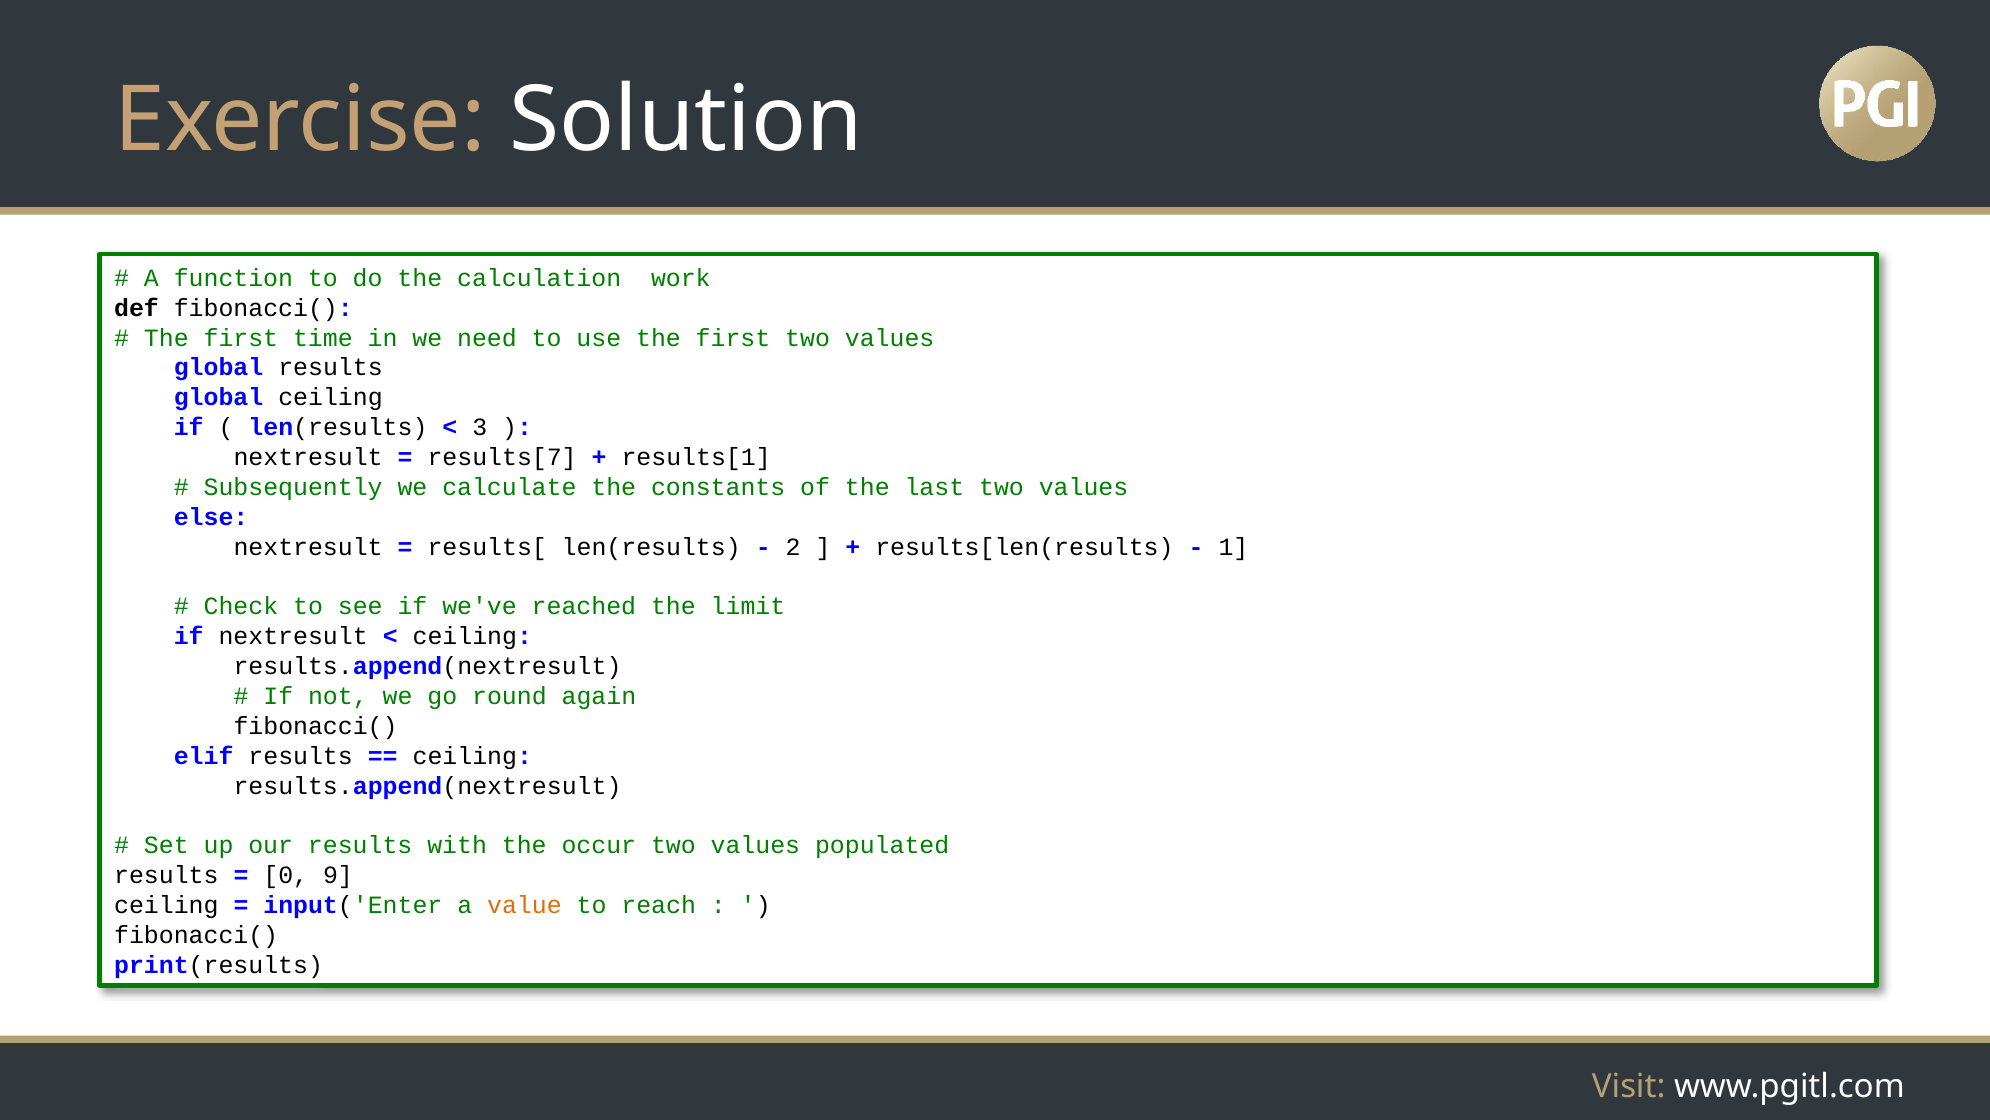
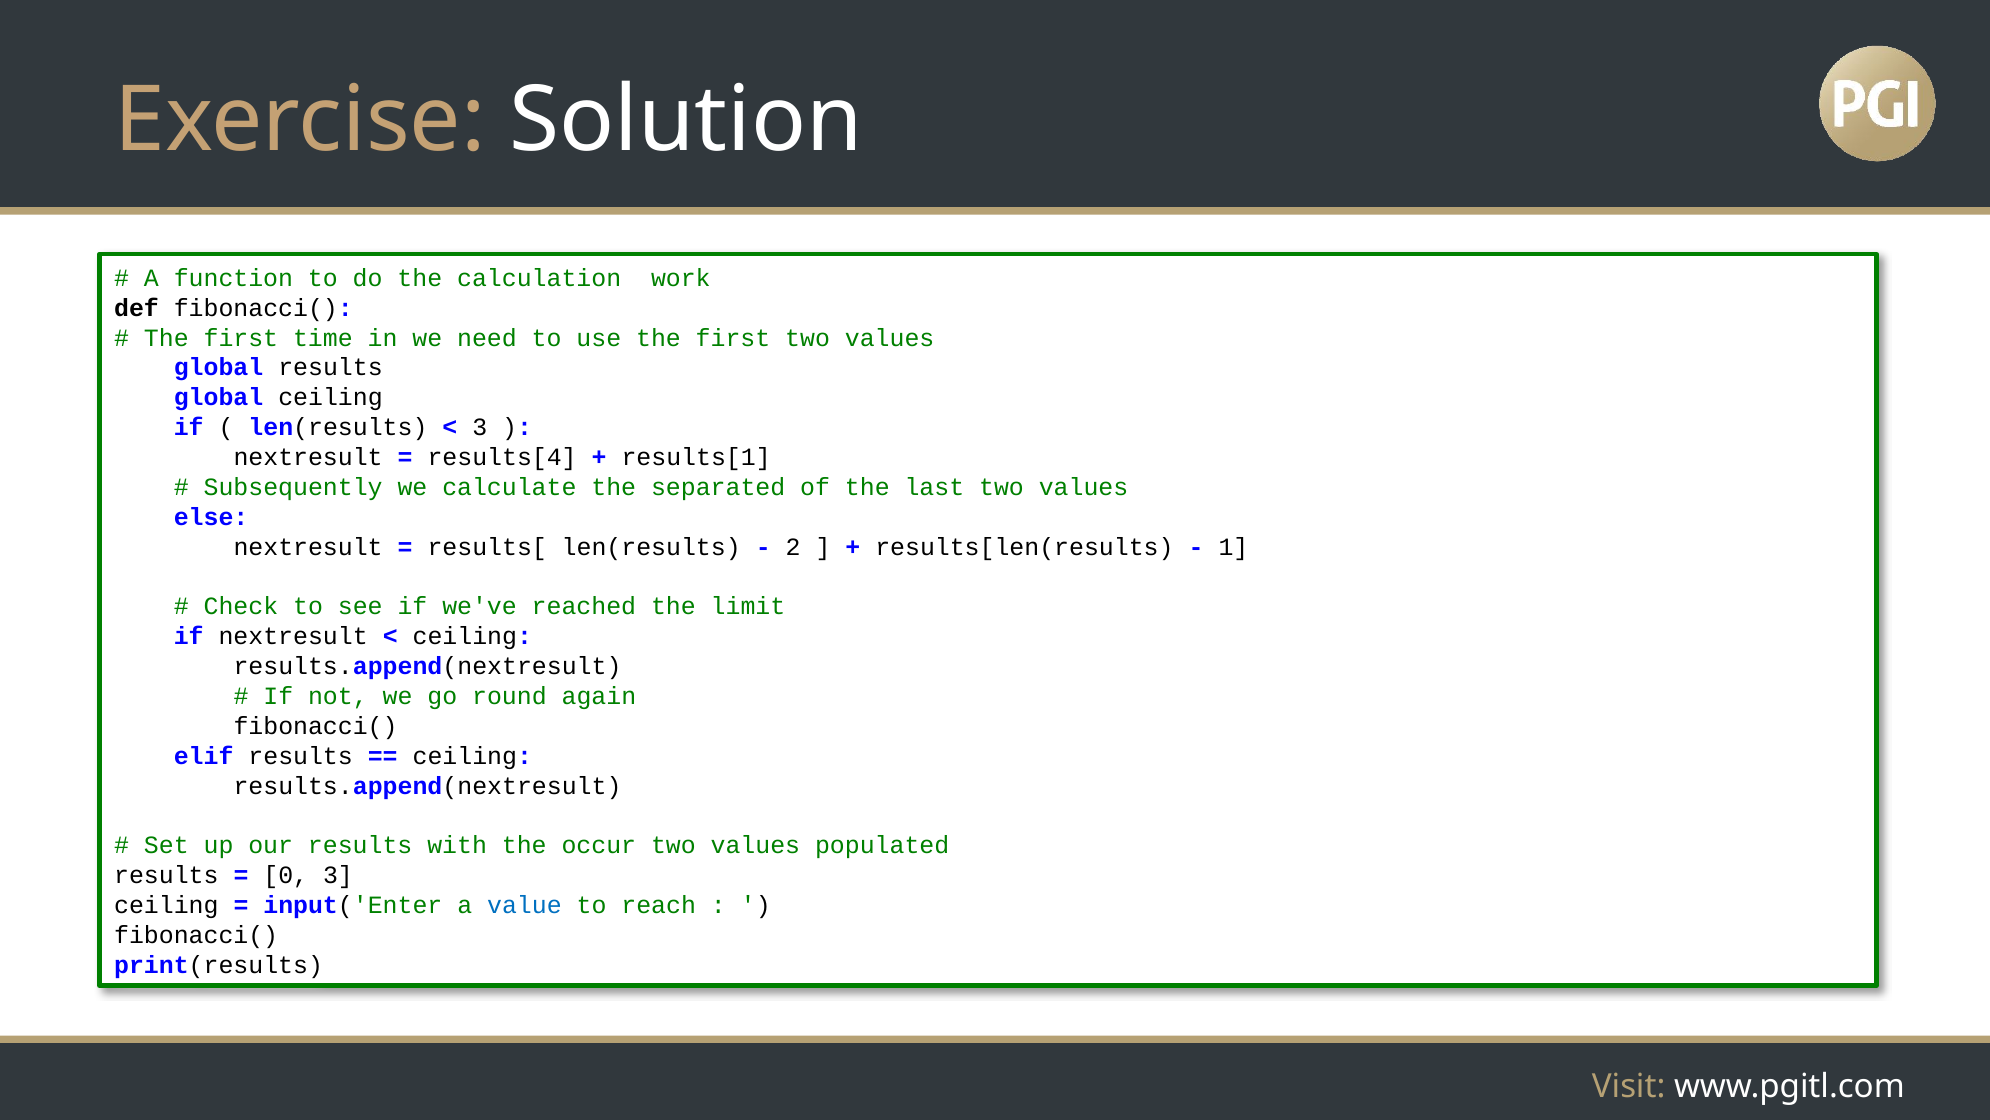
results[7: results[7 -> results[4
constants: constants -> separated
0 9: 9 -> 3
value colour: orange -> blue
